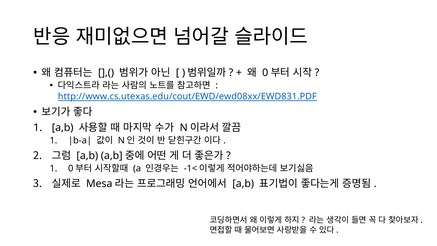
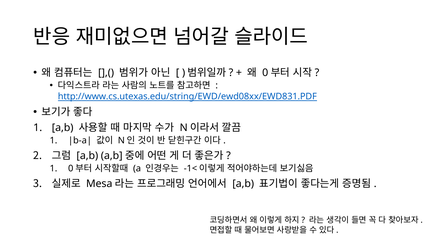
http://www.cs.utexas.edu/cout/EWD/ewd08xx/EWD831.PDF: http://www.cs.utexas.edu/cout/EWD/ewd08xx/EWD831.PDF -> http://www.cs.utexas.edu/string/EWD/ewd08xx/EWD831.PDF
